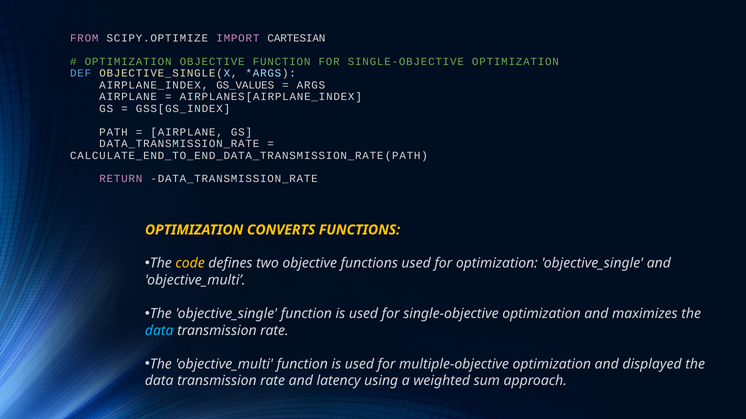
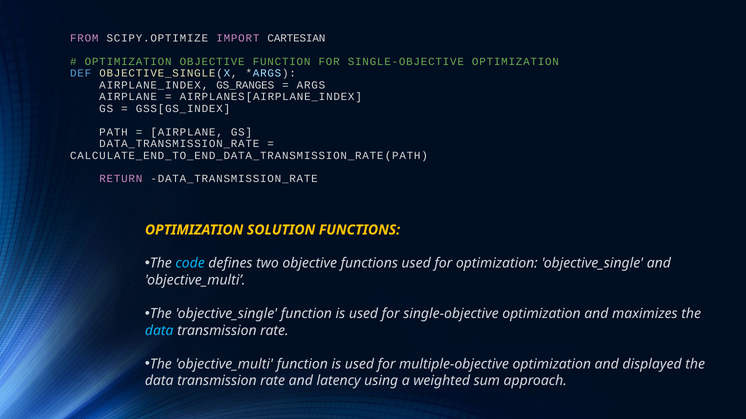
GS_VALUES: GS_VALUES -> GS_RANGES
CONVERTS: CONVERTS -> SOLUTION
code colour: yellow -> light blue
